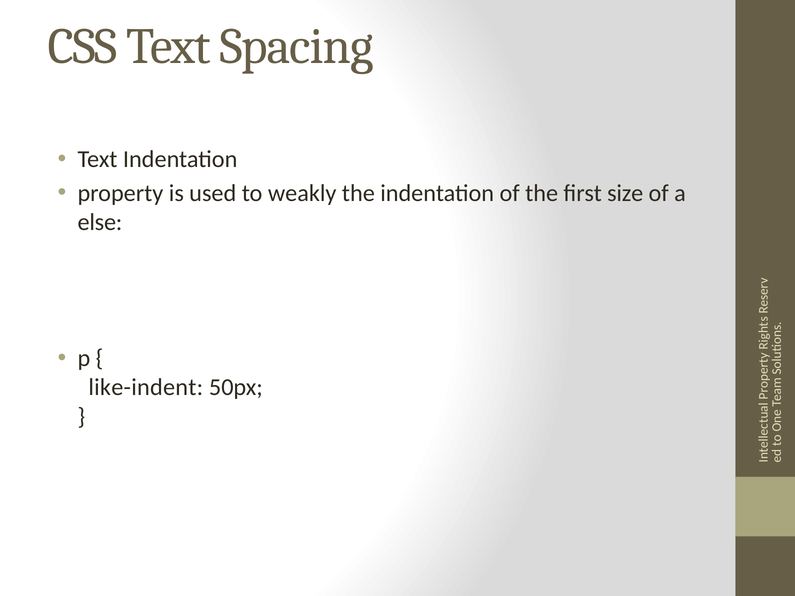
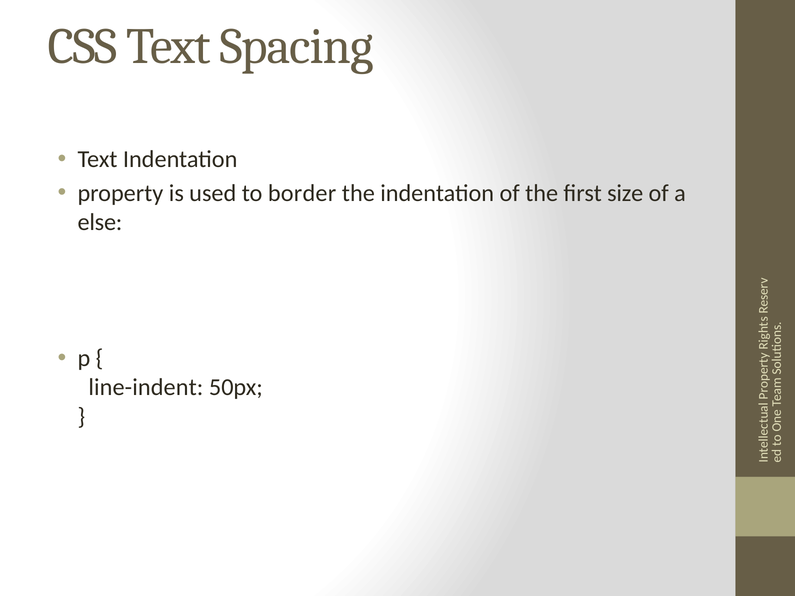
weakly: weakly -> border
like-indent: like-indent -> line-indent
